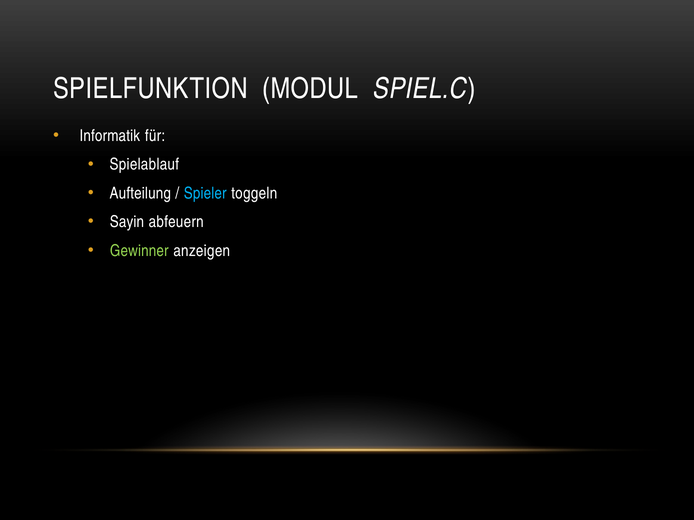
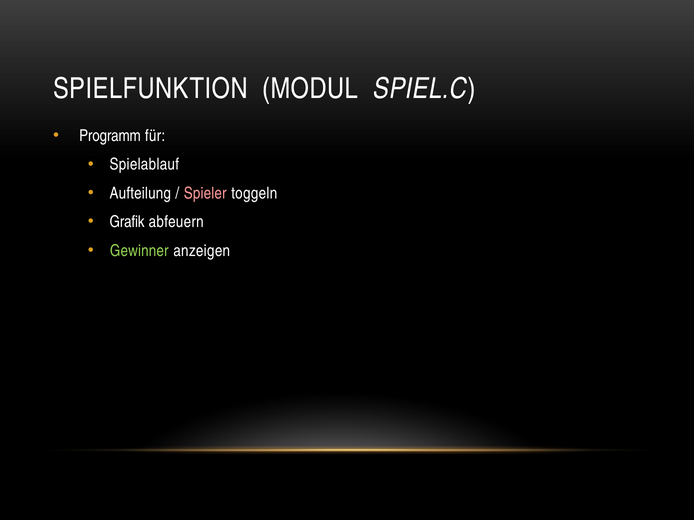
Informatik: Informatik -> Programm
Spieler colour: light blue -> pink
Sayin: Sayin -> Grafik
